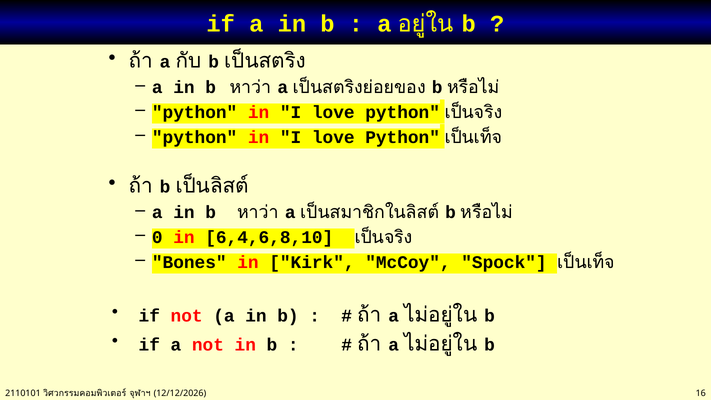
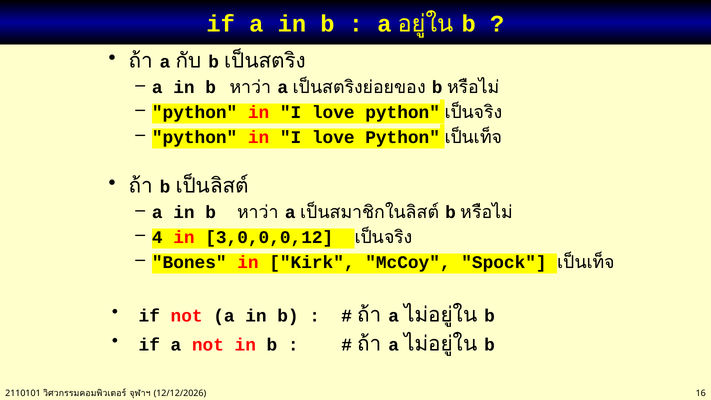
0: 0 -> 4
6,4,6,8,10: 6,4,6,8,10 -> 3,0,0,0,12
